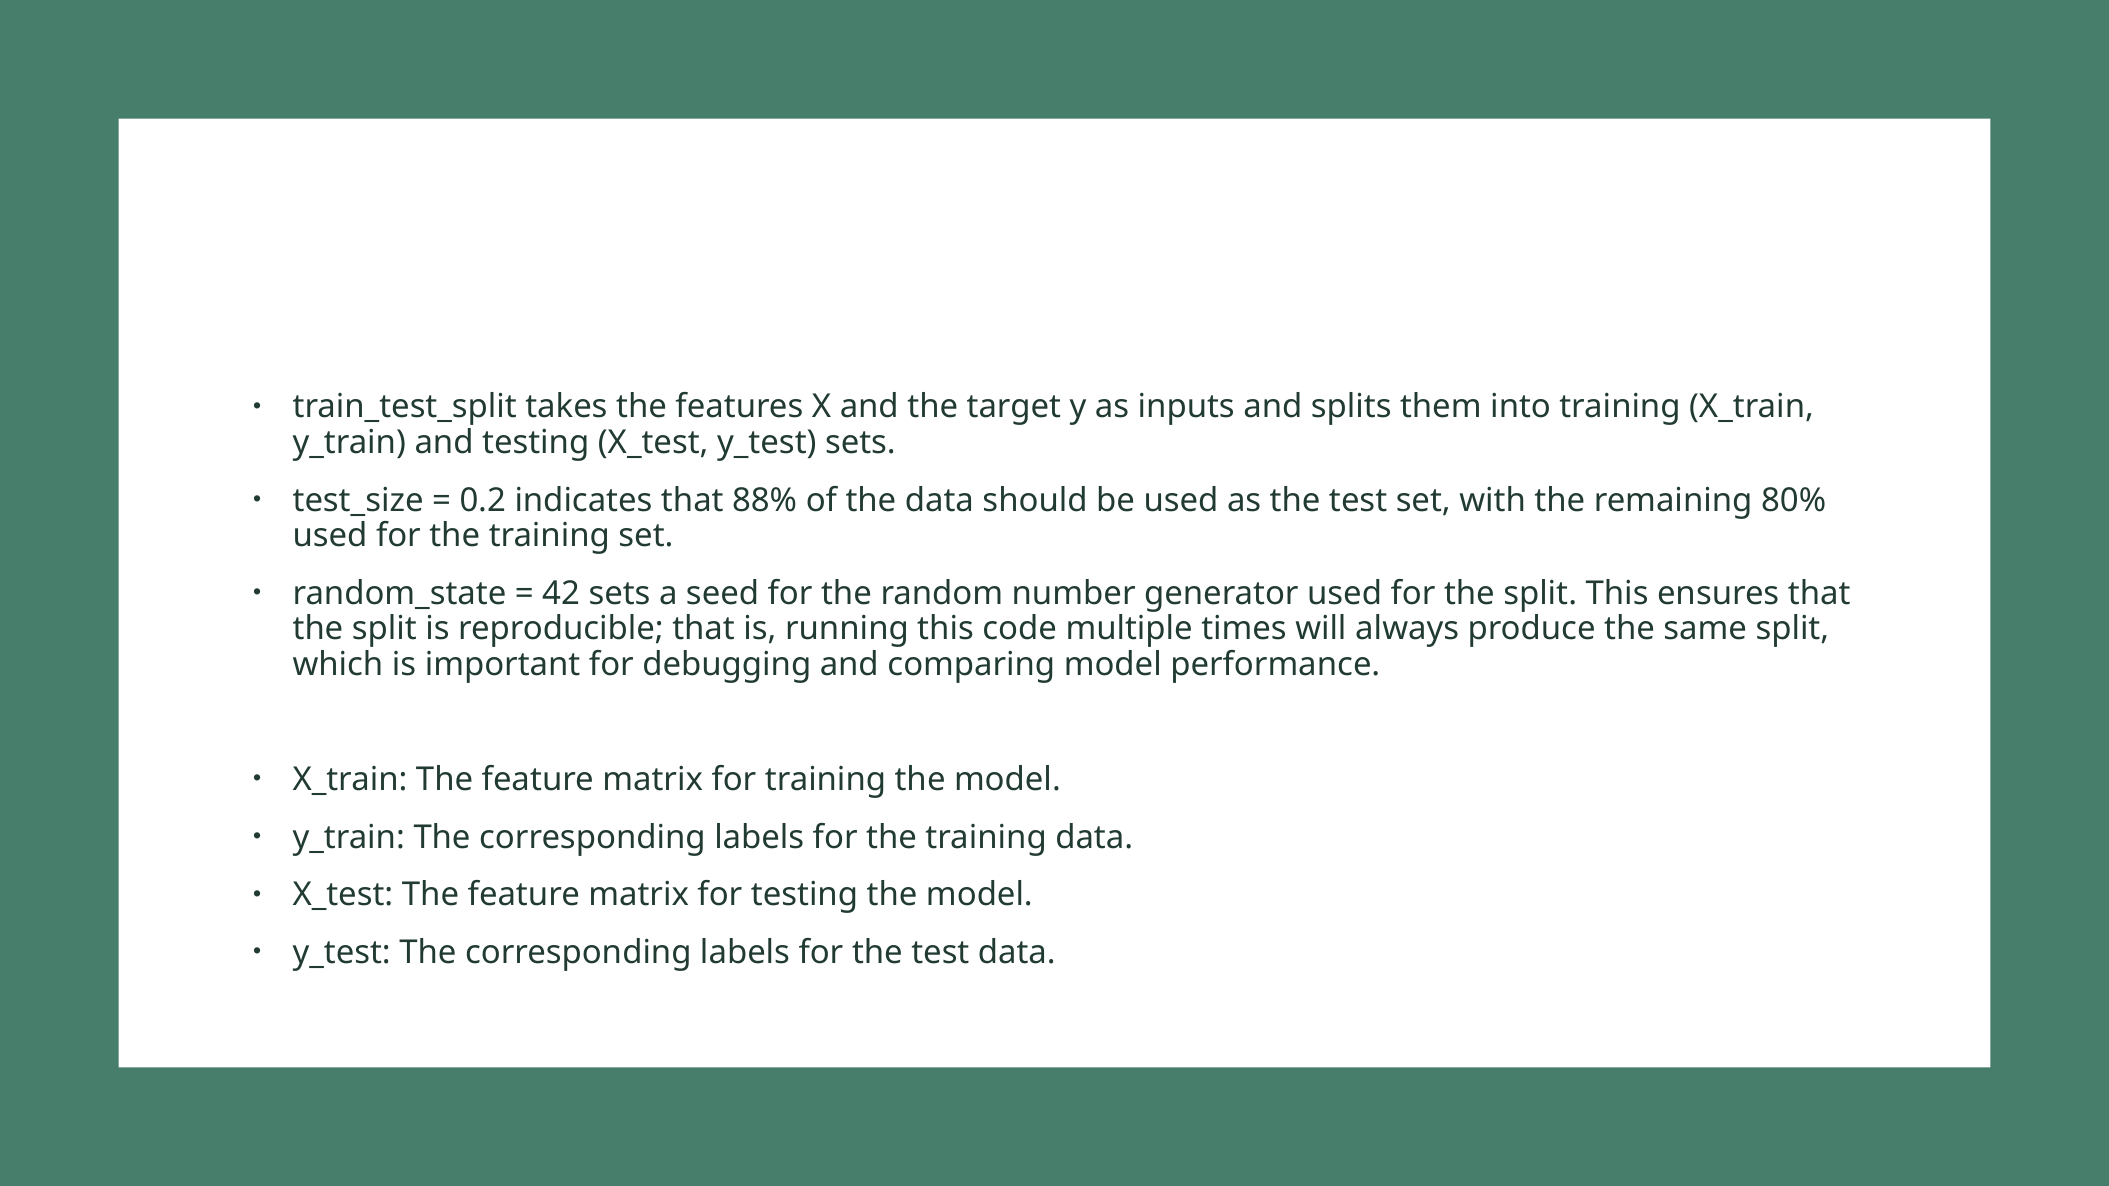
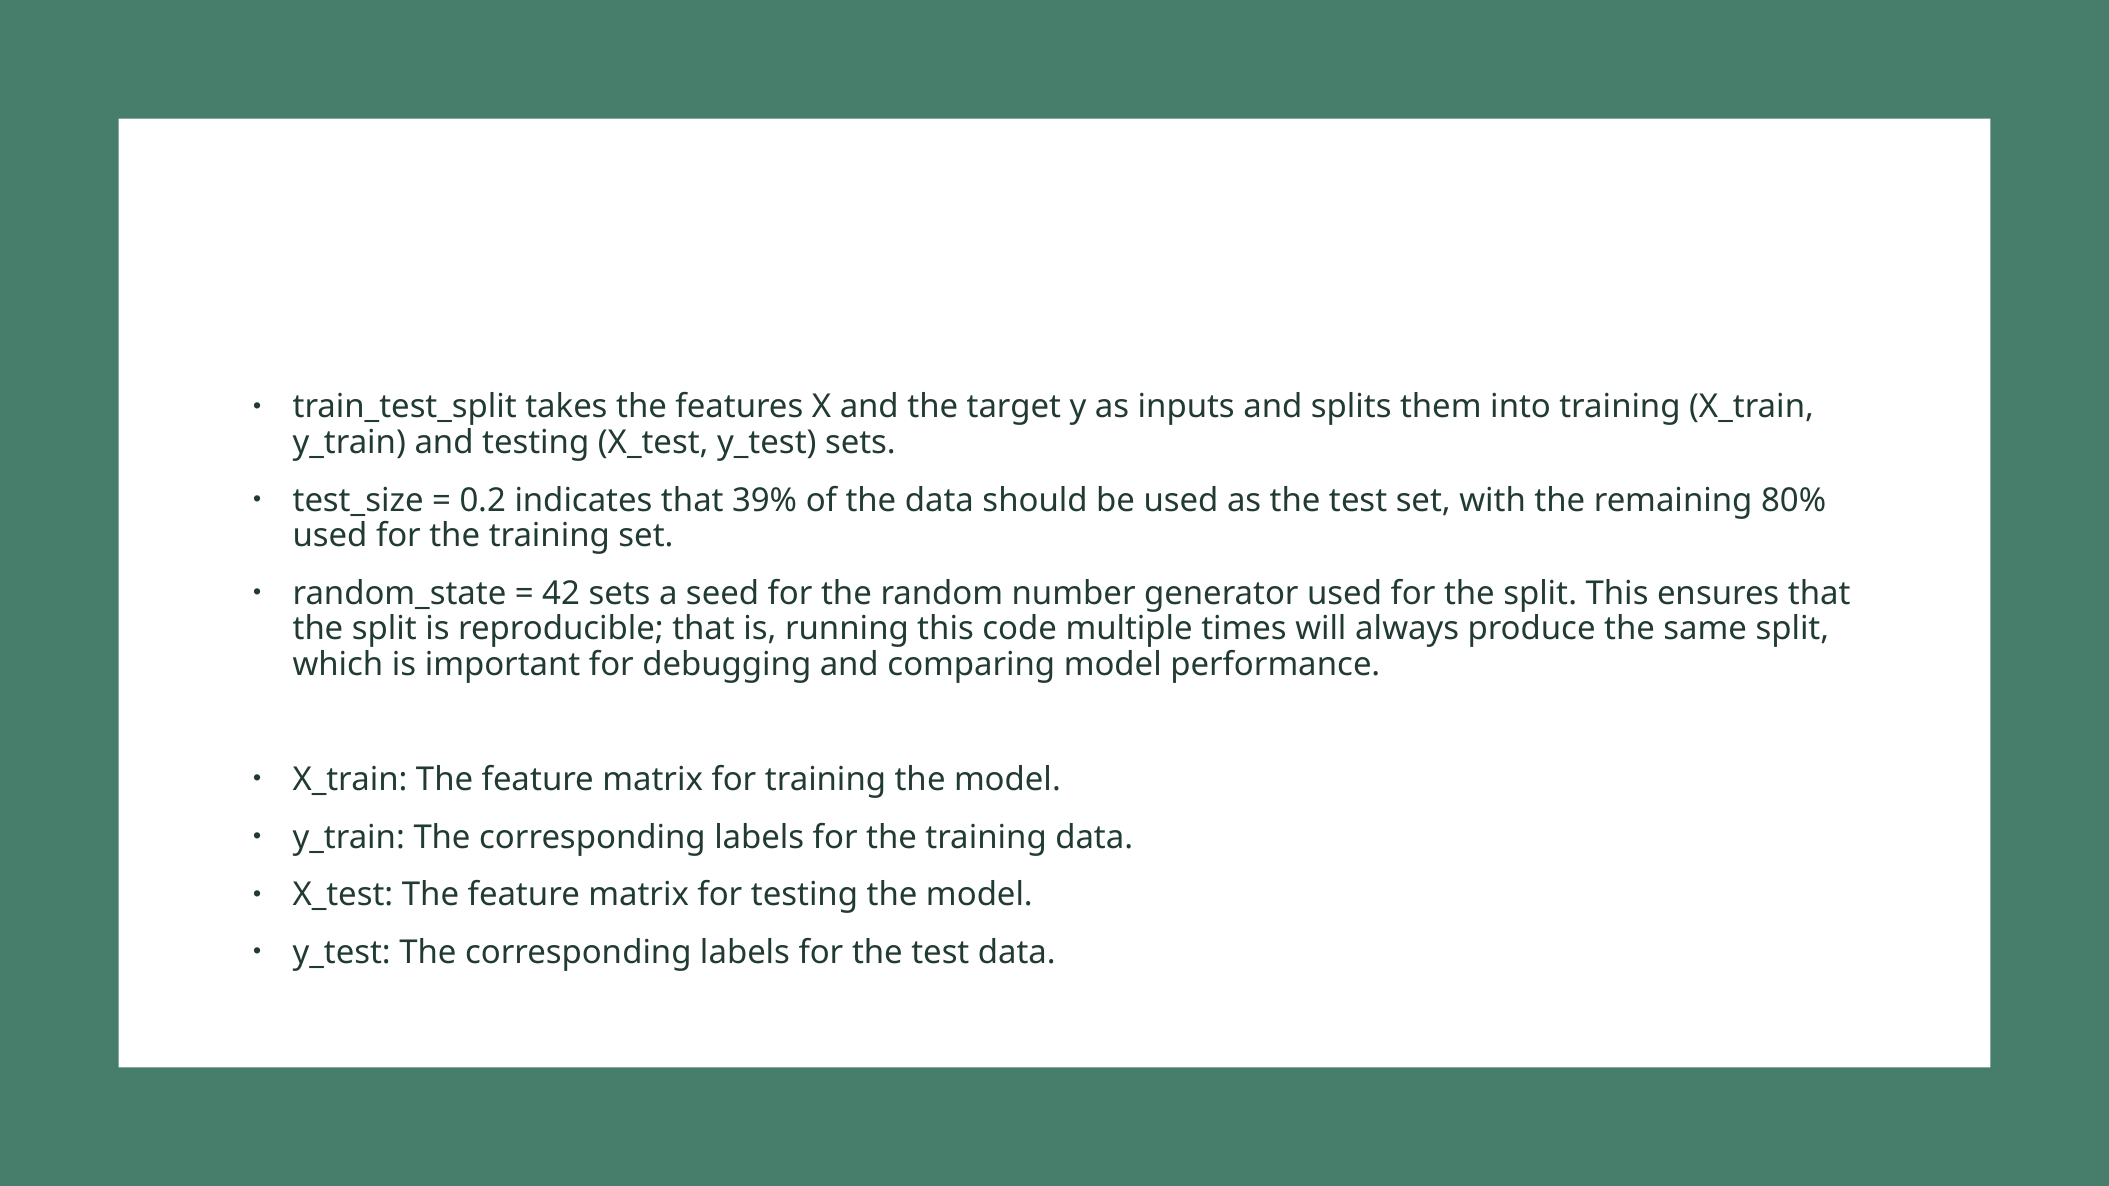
88%: 88% -> 39%
